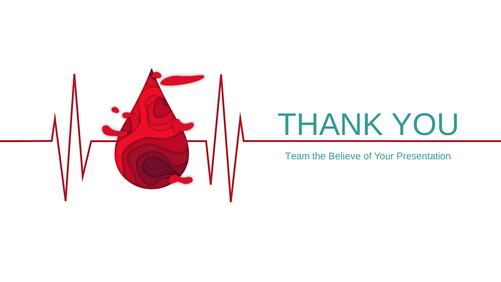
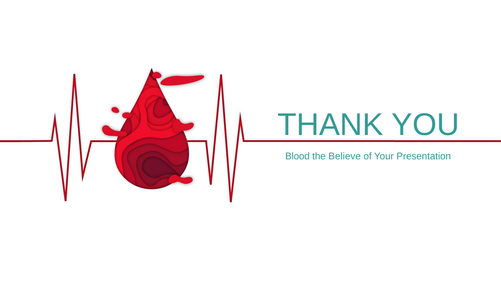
Team: Team -> Blood
